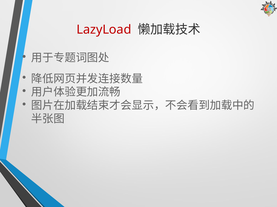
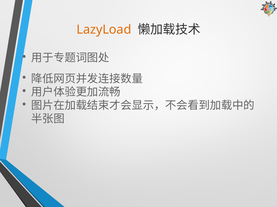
LazyLoad colour: red -> orange
